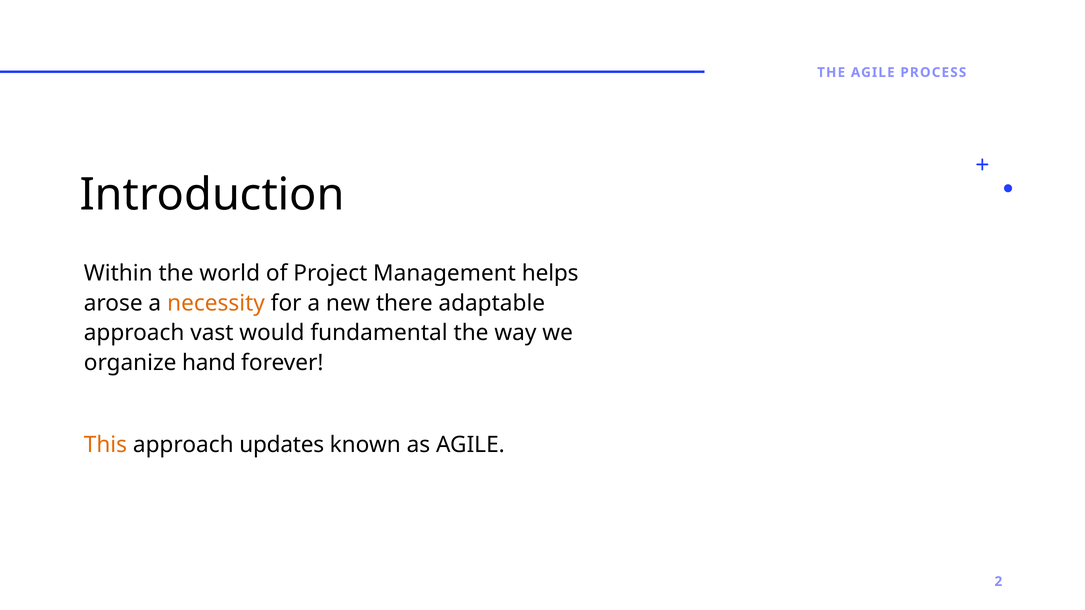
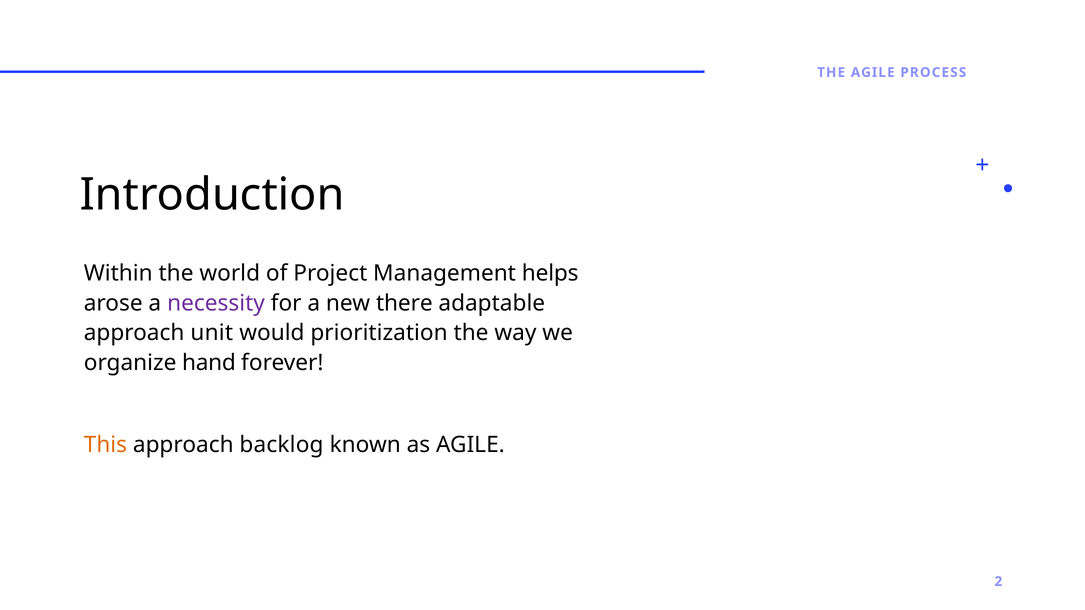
necessity colour: orange -> purple
vast: vast -> unit
fundamental: fundamental -> prioritization
updates: updates -> backlog
